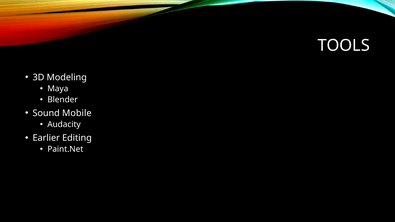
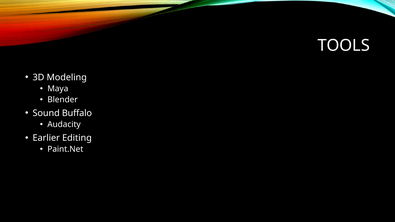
Mobile: Mobile -> Buffalo
